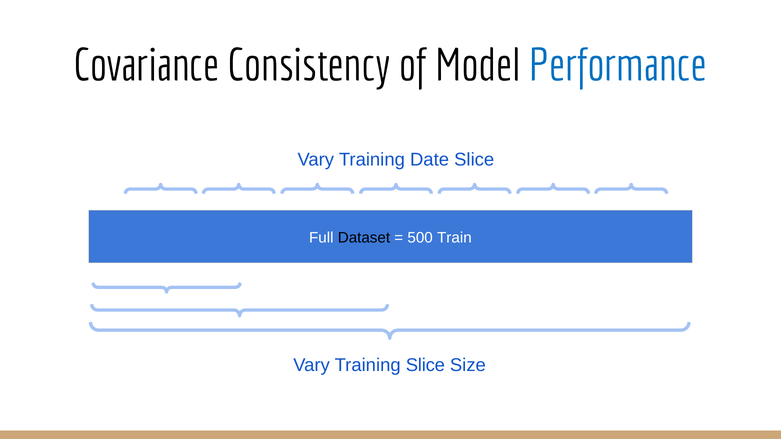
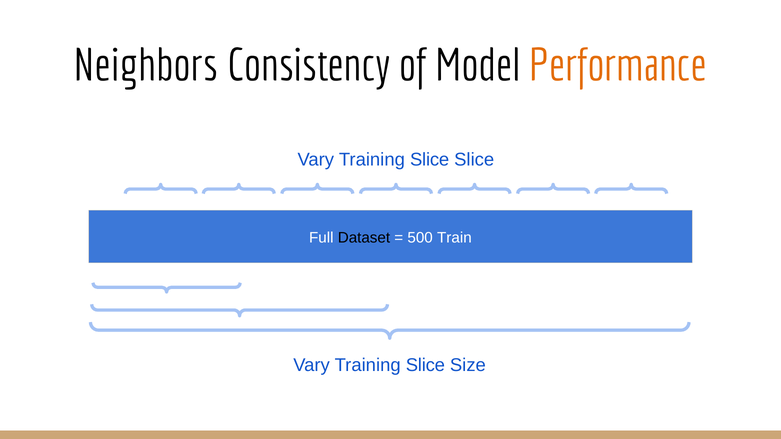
Covariance: Covariance -> Neighbors
Performance colour: blue -> orange
Date at (430, 160): Date -> Slice
